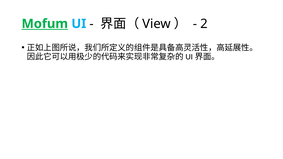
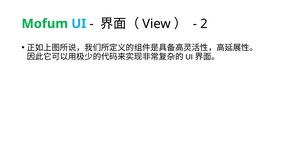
Mofum underline: present -> none
